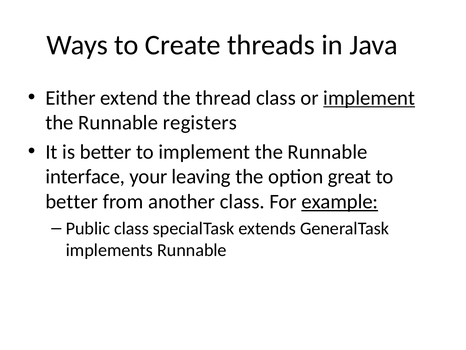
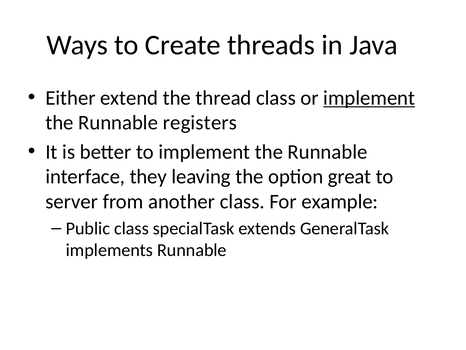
your: your -> they
better at (72, 201): better -> server
example underline: present -> none
